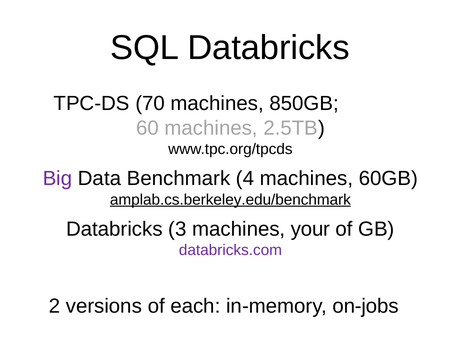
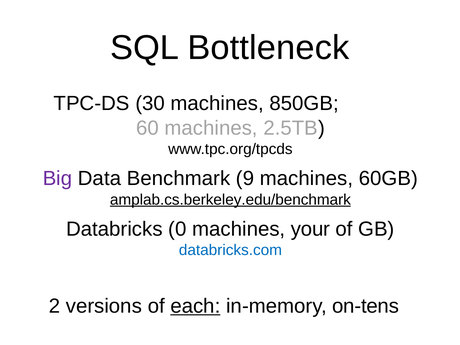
SQL Databricks: Databricks -> Bottleneck
70: 70 -> 30
4: 4 -> 9
3: 3 -> 0
databricks.com colour: purple -> blue
each underline: none -> present
on-jobs: on-jobs -> on-tens
